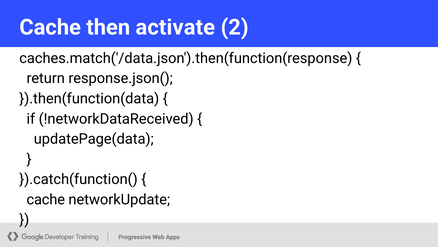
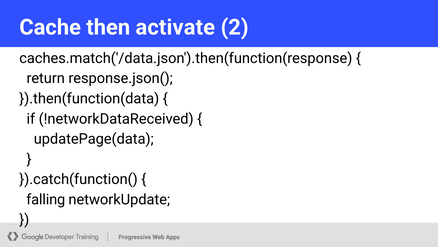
cache at (46, 199): cache -> falling
